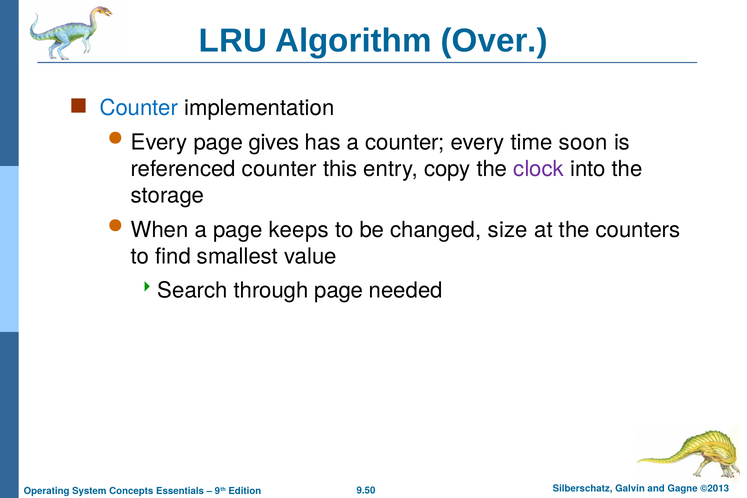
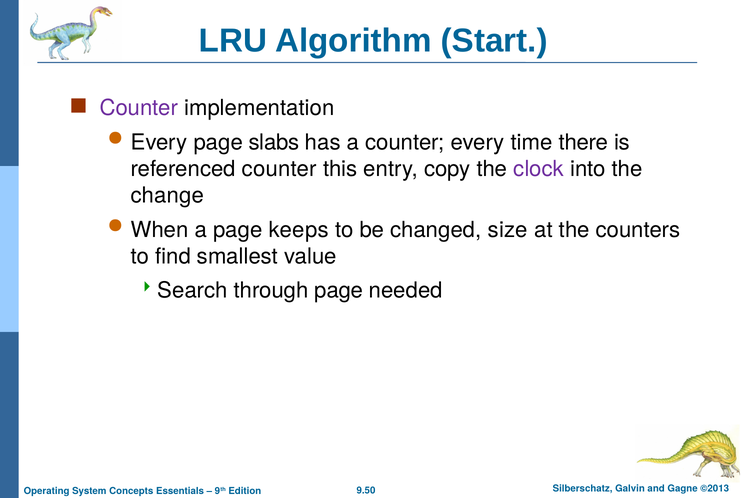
Over: Over -> Start
Counter at (139, 108) colour: blue -> purple
gives: gives -> slabs
soon: soon -> there
storage: storage -> change
